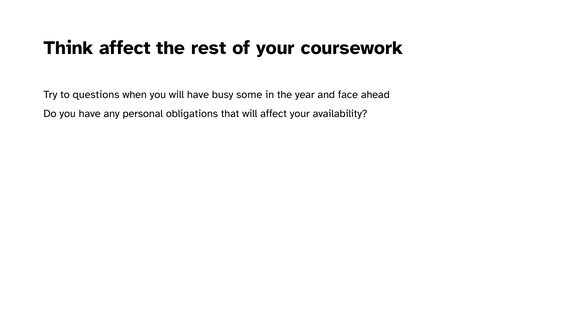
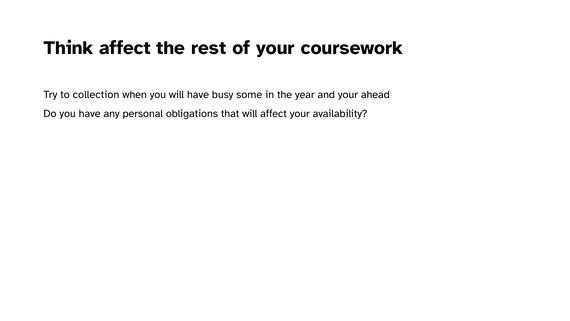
questions: questions -> collection
and face: face -> your
